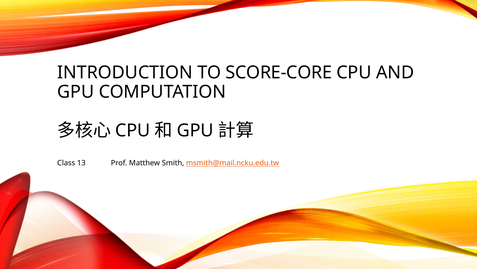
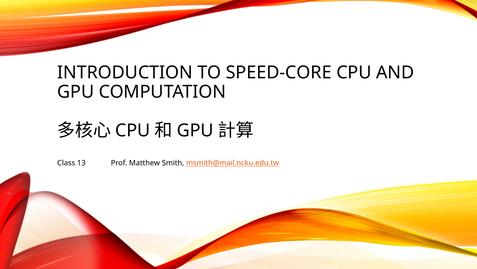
SCORE-CORE: SCORE-CORE -> SPEED-CORE
